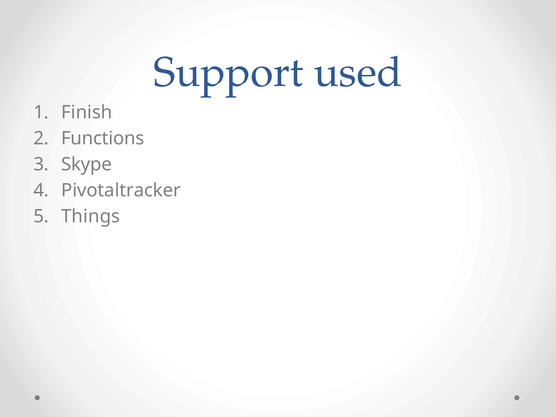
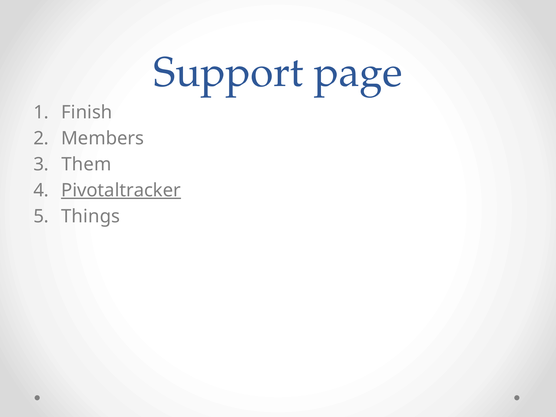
used: used -> page
Functions: Functions -> Members
Skype: Skype -> Them
Pivotaltracker underline: none -> present
